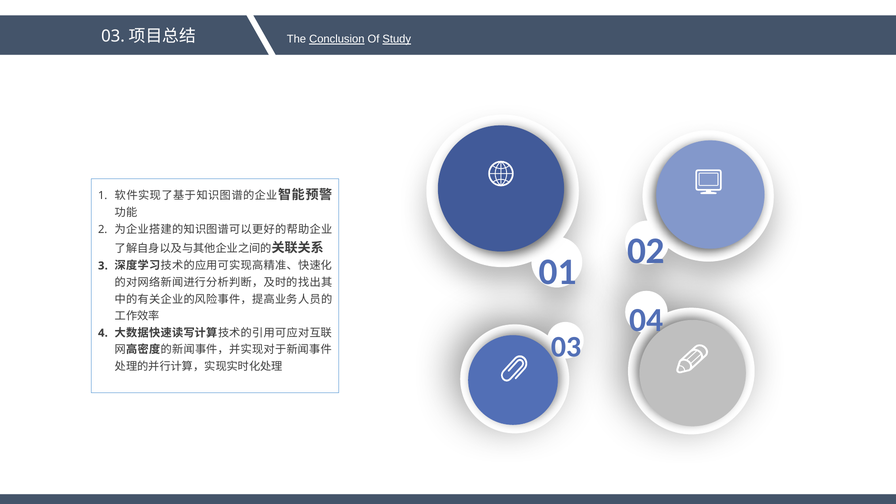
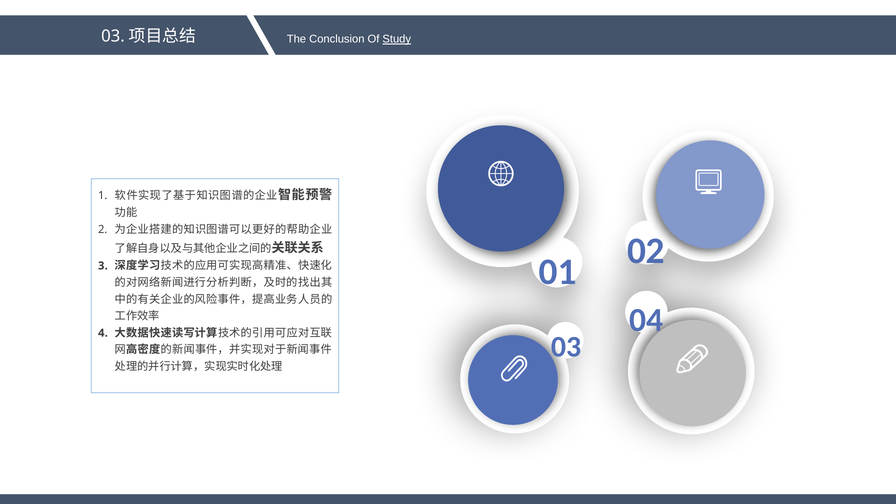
Conclusion underline: present -> none
